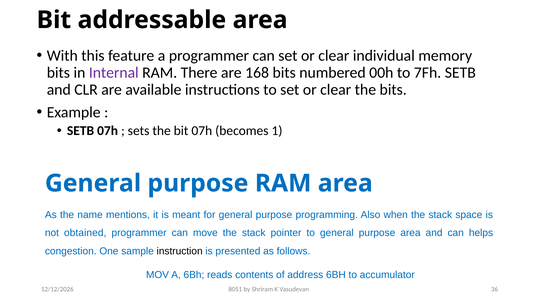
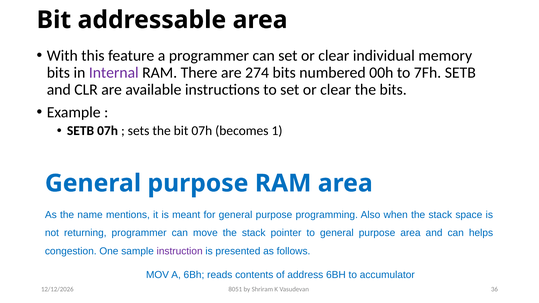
168: 168 -> 274
obtained: obtained -> returning
instruction colour: black -> purple
